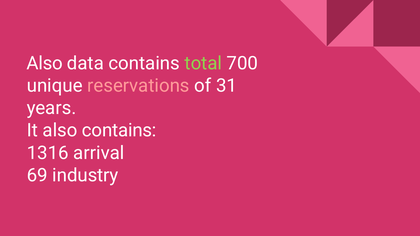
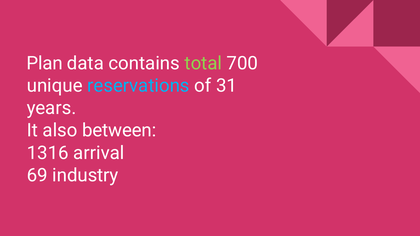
Also at (45, 63): Also -> Plan
reservations colour: pink -> light blue
also contains: contains -> between
